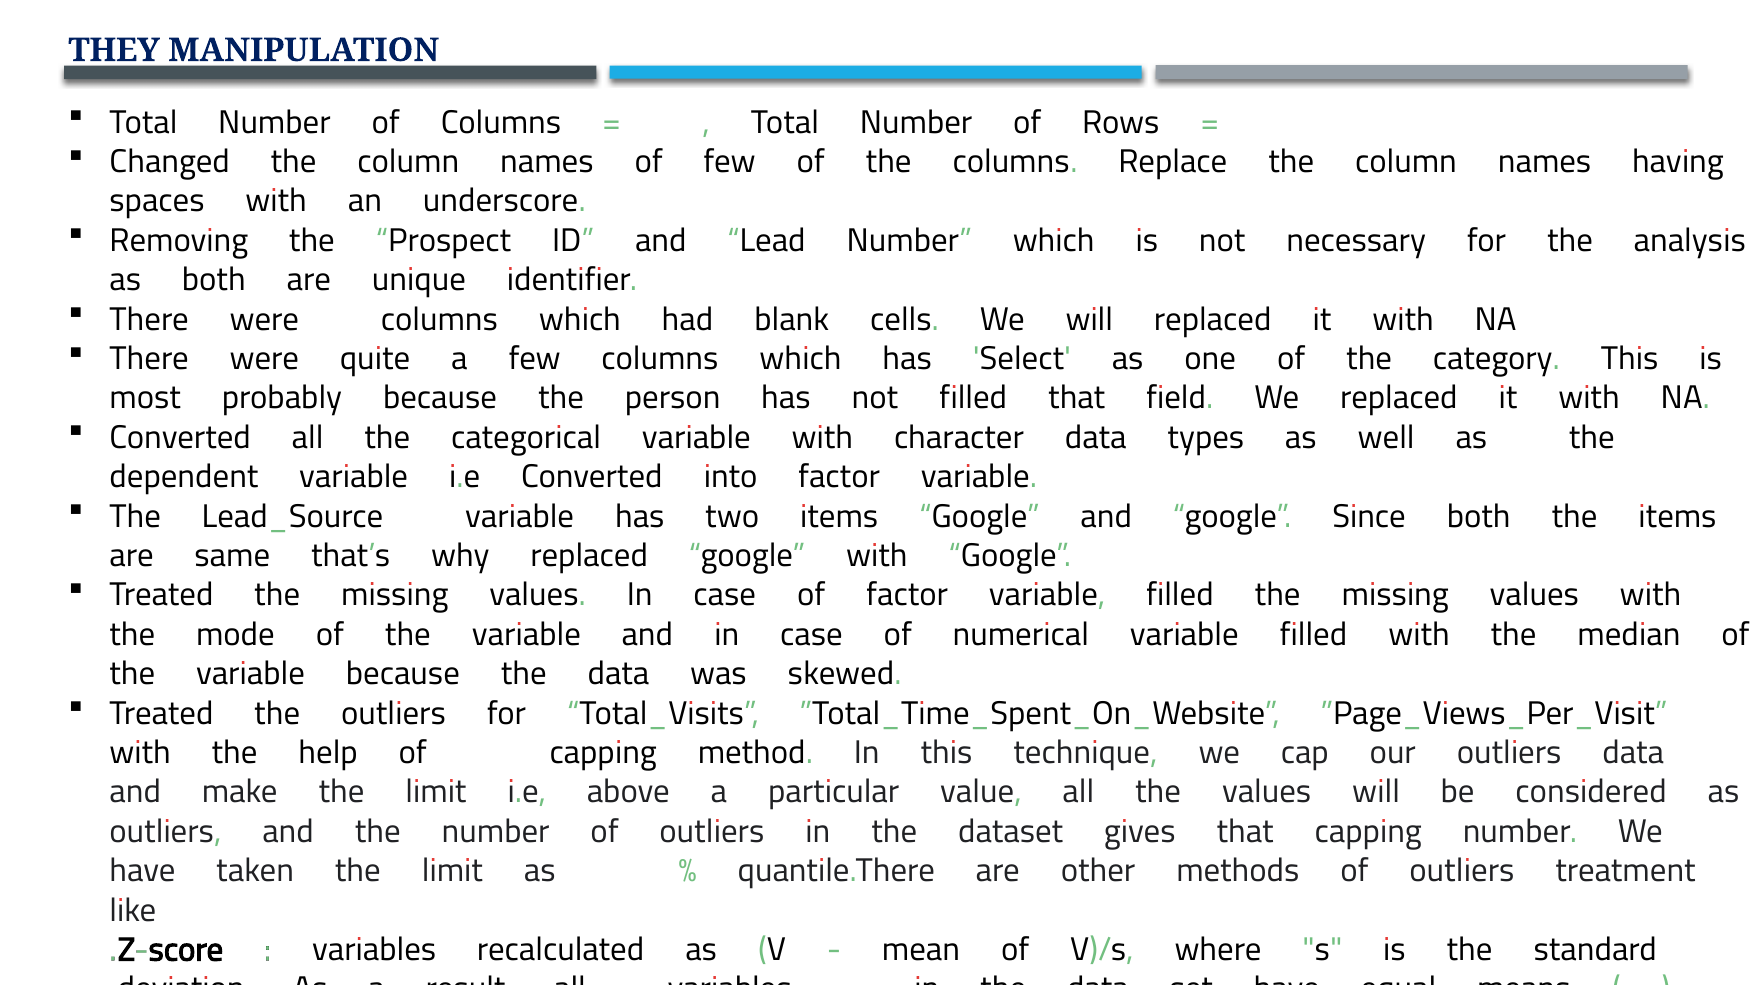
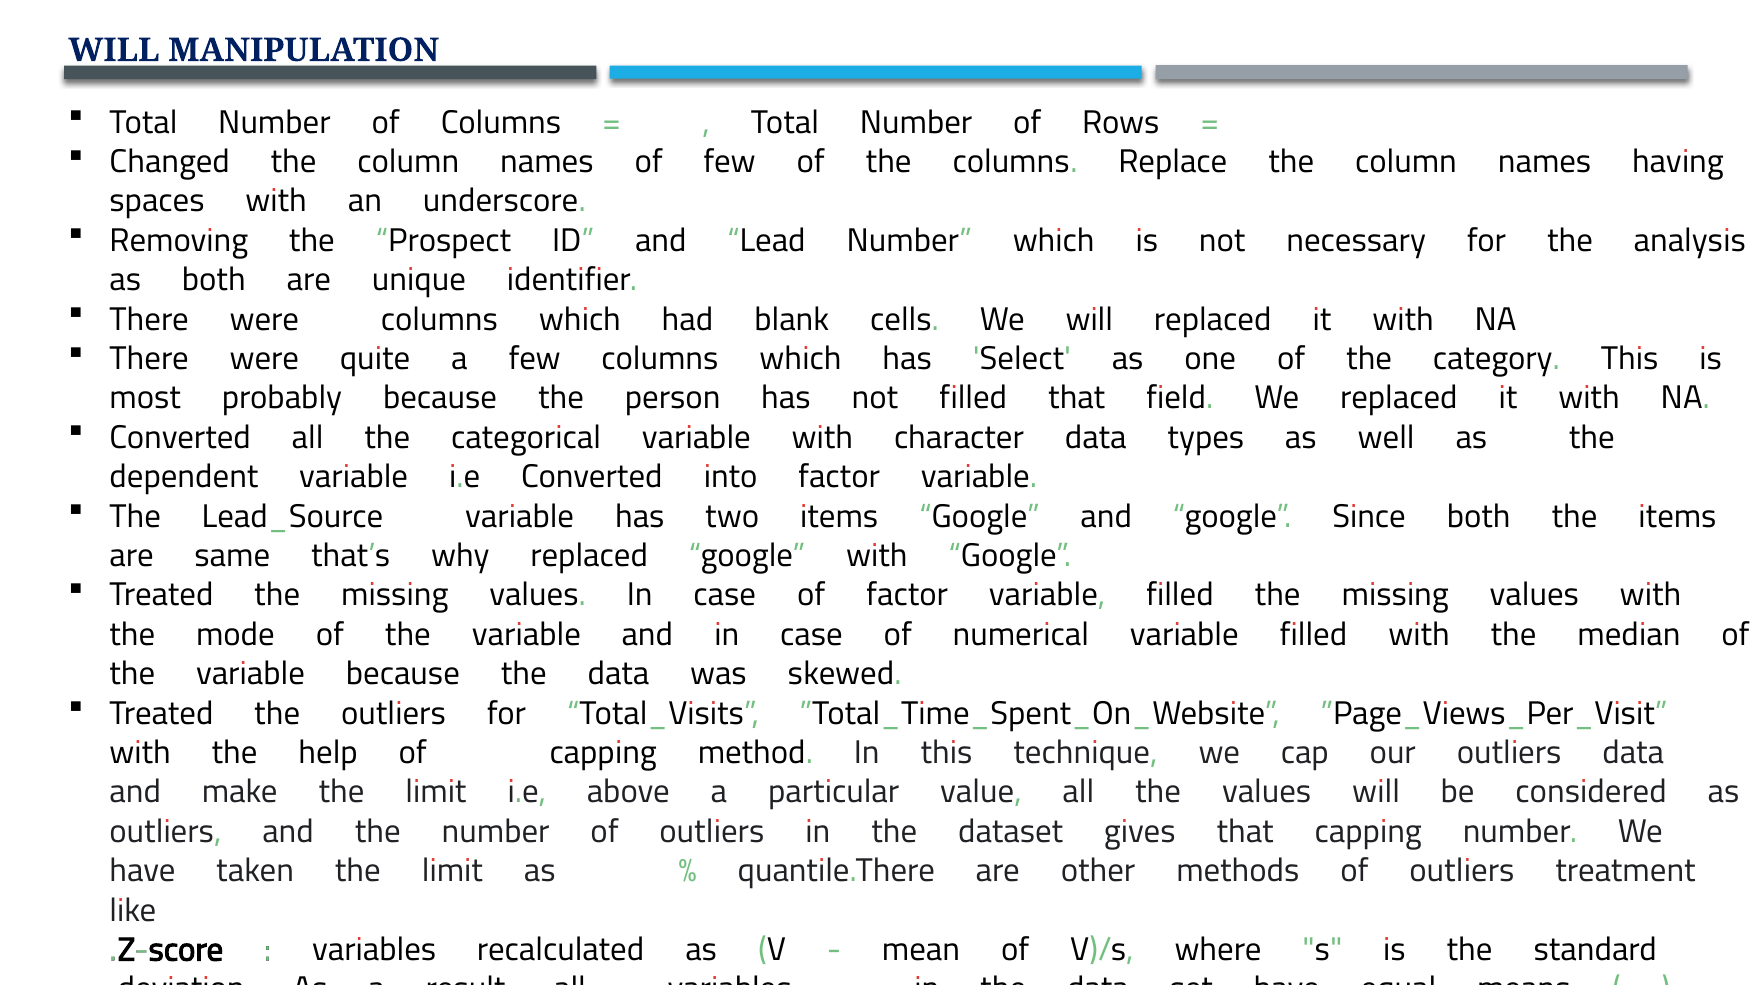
THEY: THEY -> WILL
